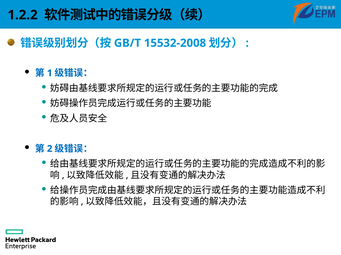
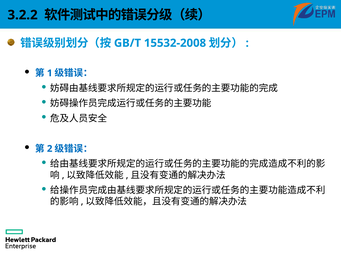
1.2.2: 1.2.2 -> 3.2.2
